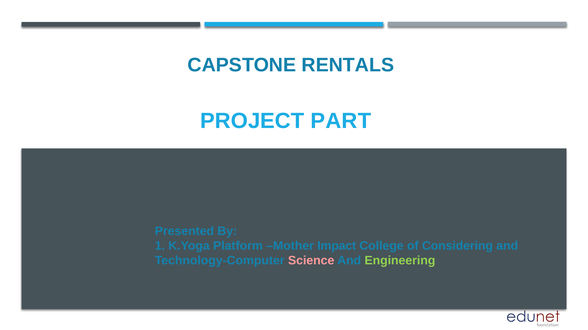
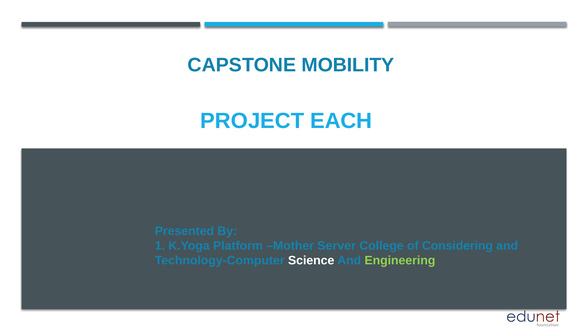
RENTALS: RENTALS -> MOBILITY
PART: PART -> EACH
Impact: Impact -> Server
Science colour: pink -> white
